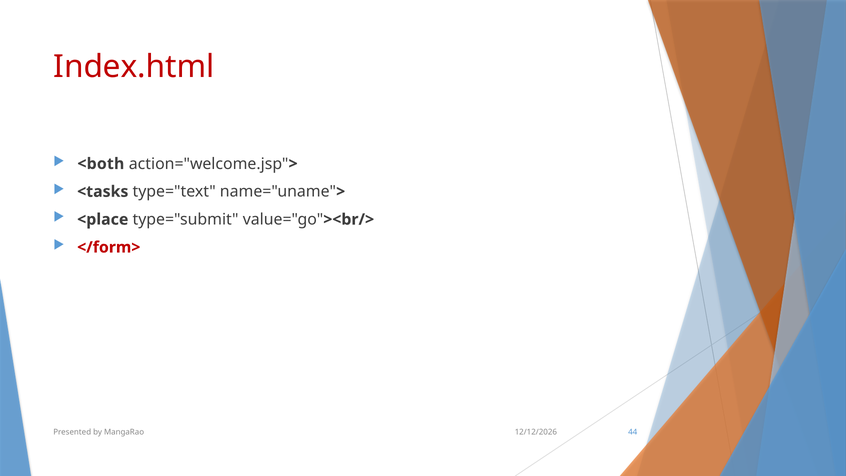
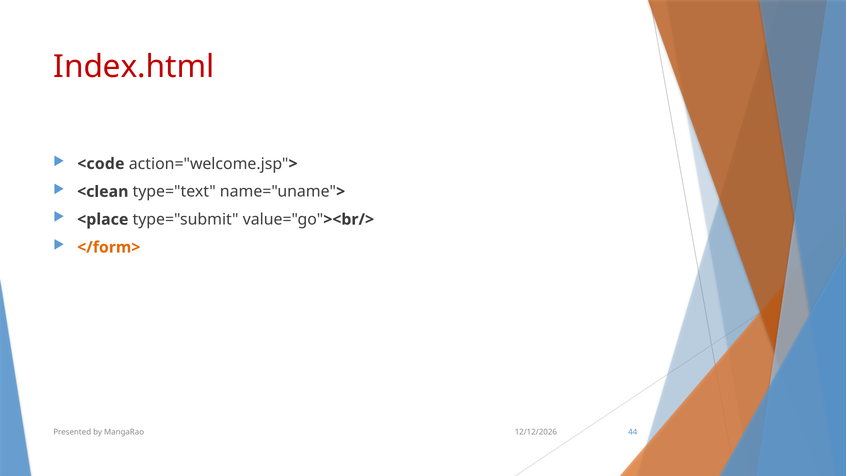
<both: <both -> <code
<tasks: <tasks -> <clean
</form> colour: red -> orange
